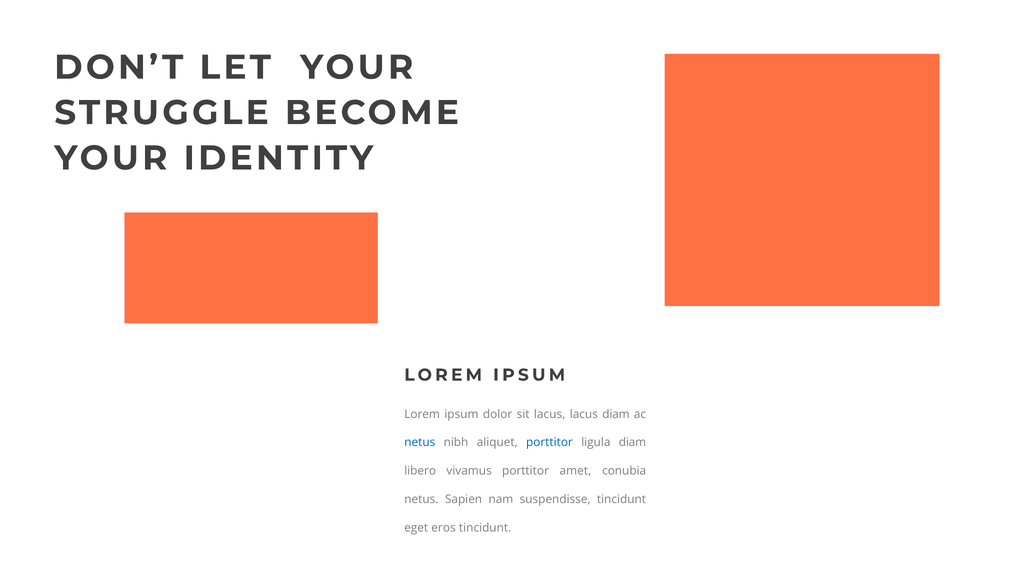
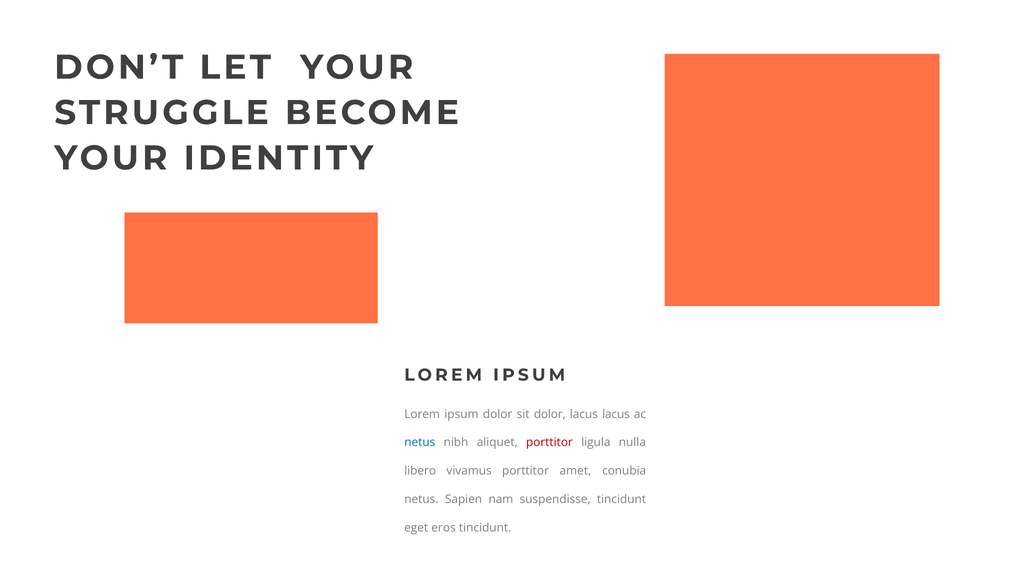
sit lacus: lacus -> dolor
lacus diam: diam -> lacus
porttitor at (549, 442) colour: blue -> red
ligula diam: diam -> nulla
